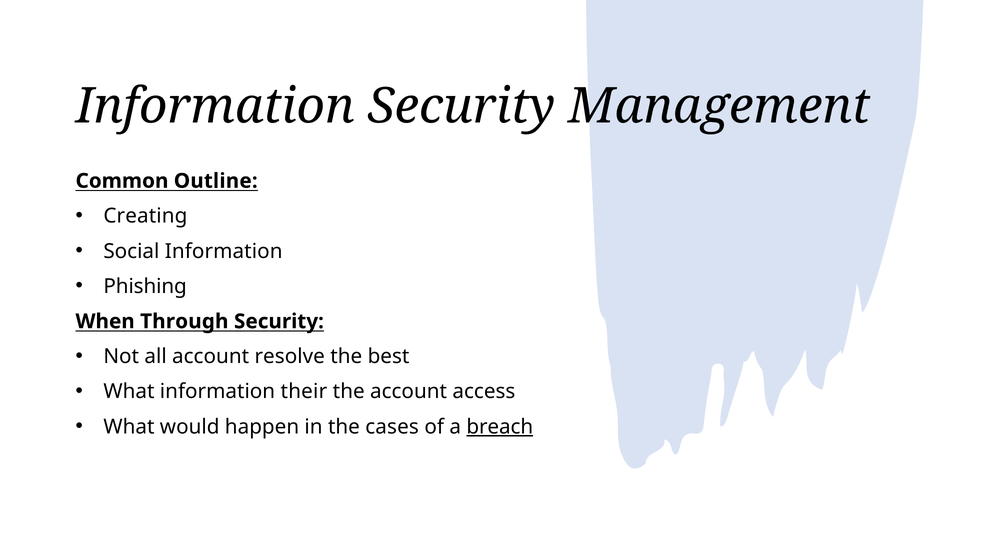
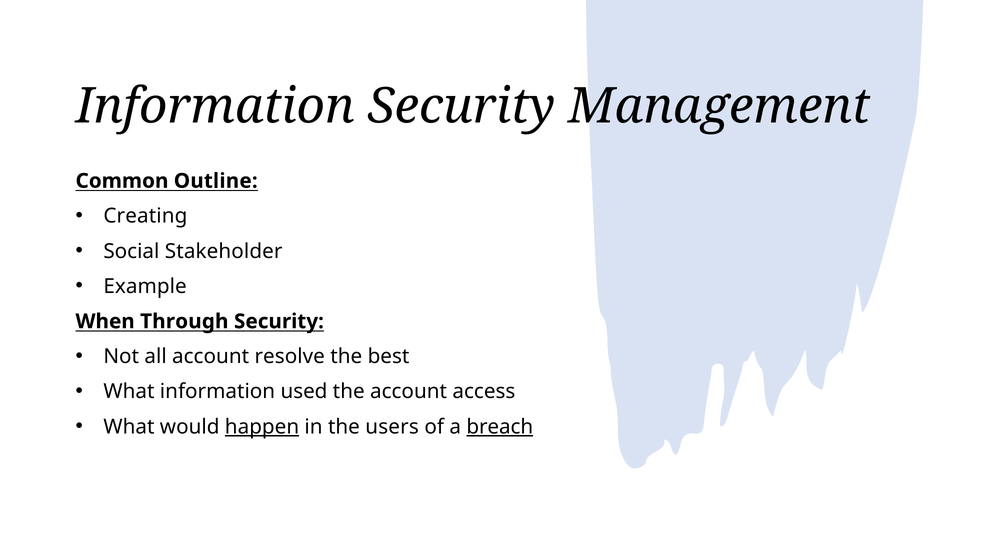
Social Information: Information -> Stakeholder
Phishing: Phishing -> Example
their: their -> used
happen underline: none -> present
cases: cases -> users
